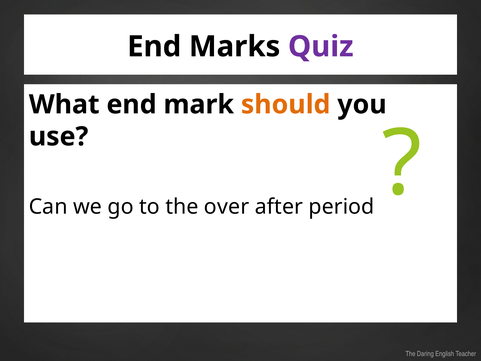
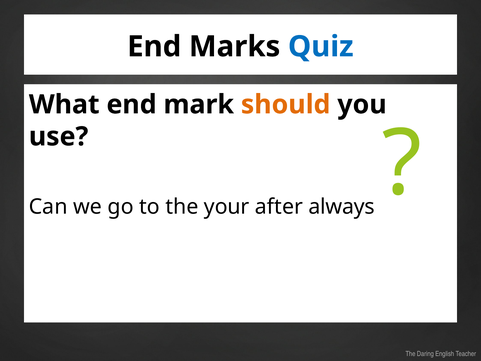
Quiz colour: purple -> blue
over: over -> your
period: period -> always
